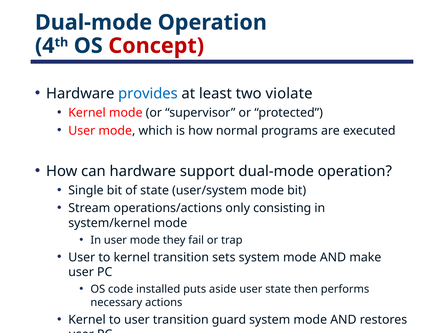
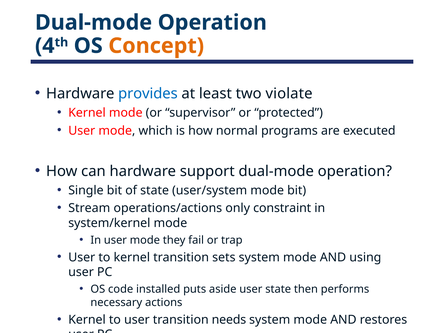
Concept colour: red -> orange
consisting: consisting -> constraint
make: make -> using
guard: guard -> needs
